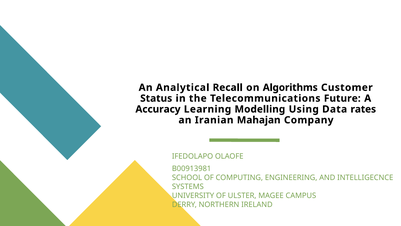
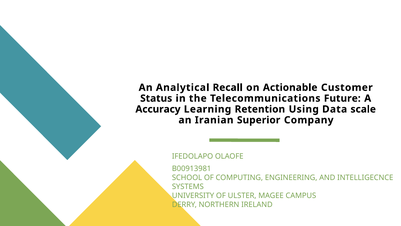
Algorithms: Algorithms -> Actionable
Modelling: Modelling -> Retention
rates: rates -> scale
Mahajan: Mahajan -> Superior
